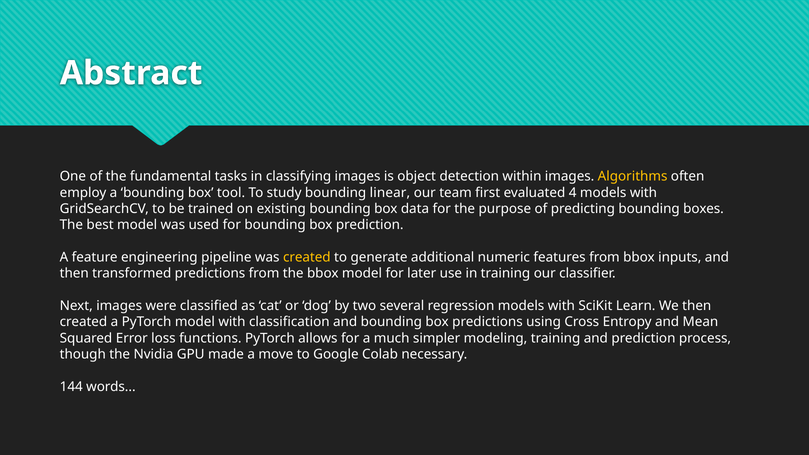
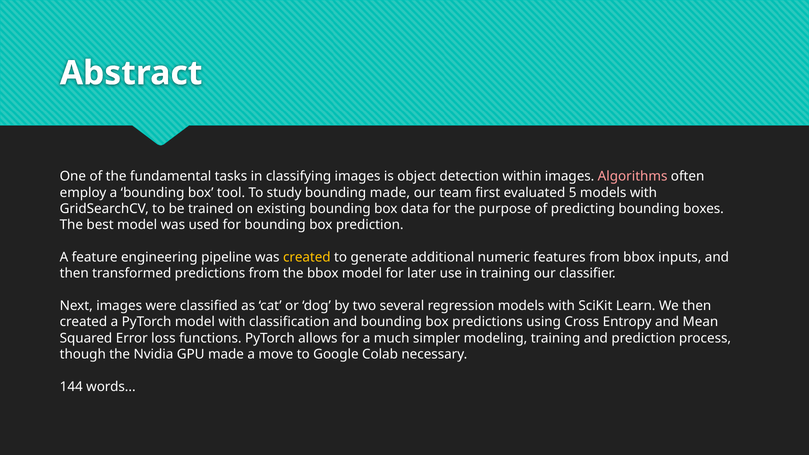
Algorithms colour: yellow -> pink
bounding linear: linear -> made
4: 4 -> 5
